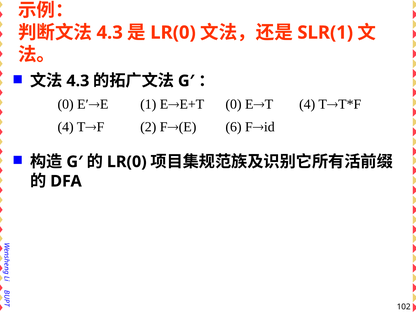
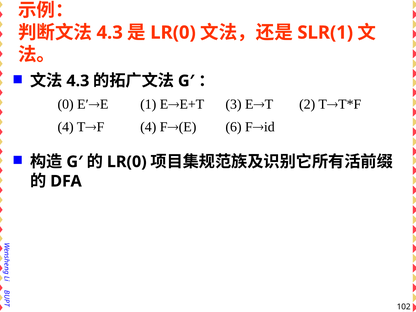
0 at (233, 104): 0 -> 3
4 at (307, 104): 4 -> 2
F 2: 2 -> 4
